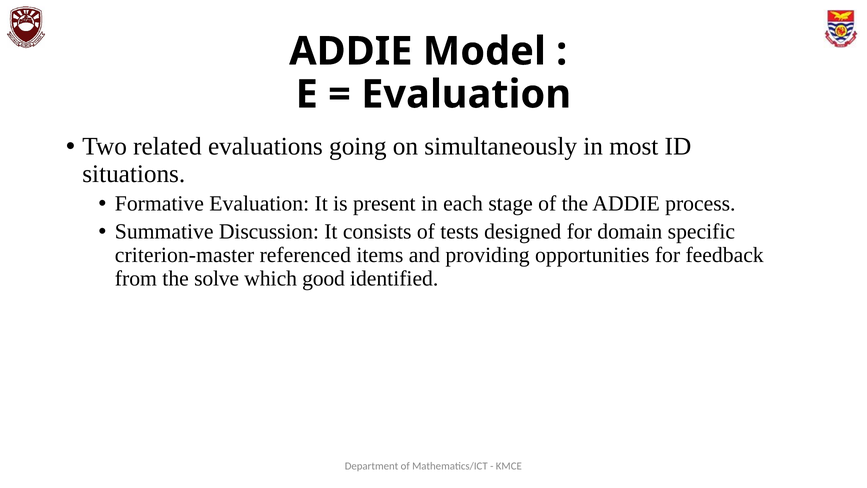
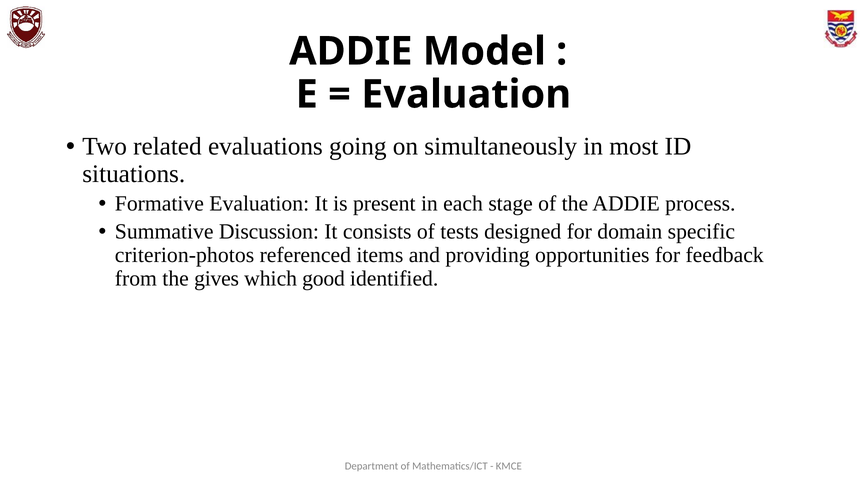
criterion-master: criterion-master -> criterion-photos
solve: solve -> gives
